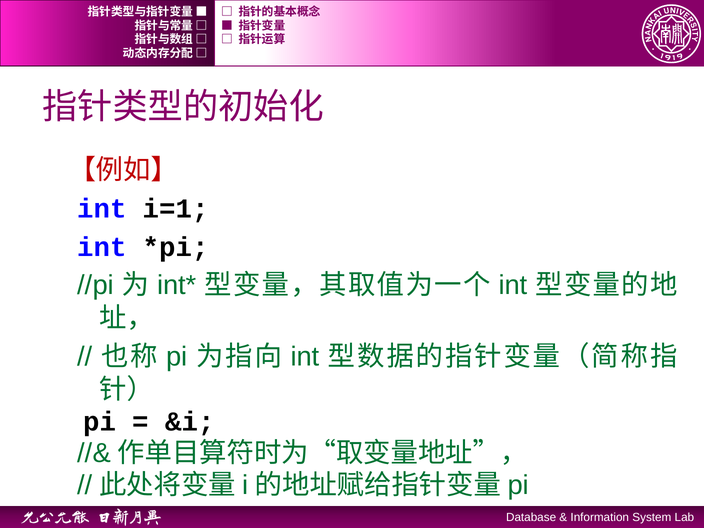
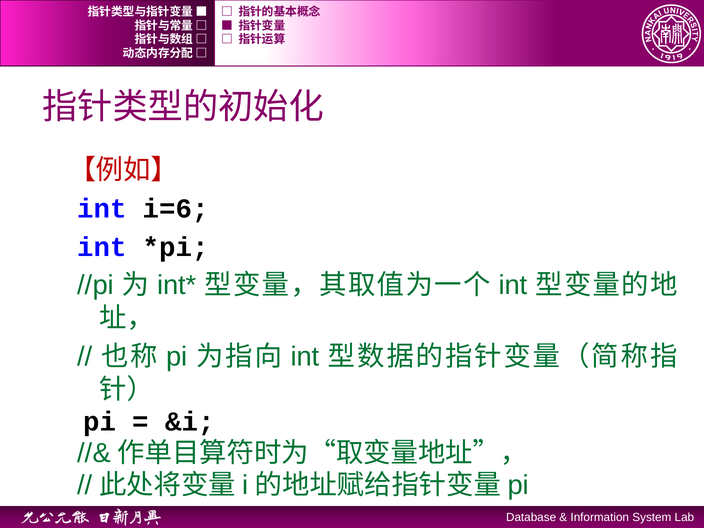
i=1: i=1 -> i=6
